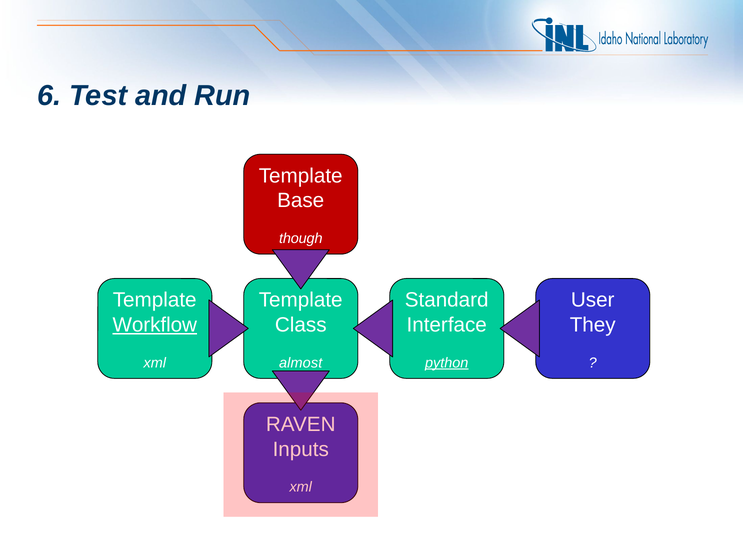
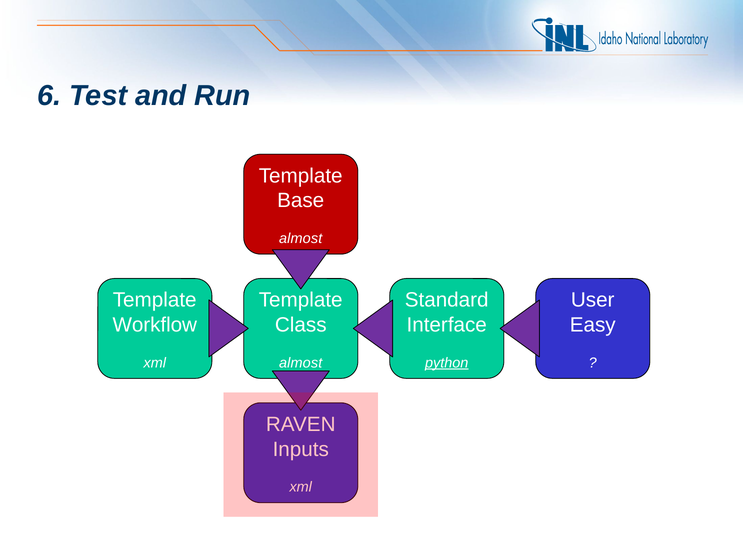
though at (301, 239): though -> almost
Workflow underline: present -> none
They: They -> Easy
